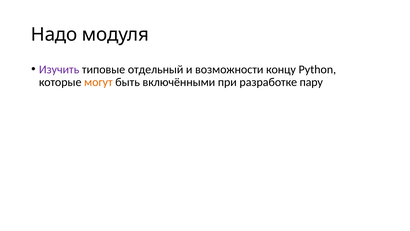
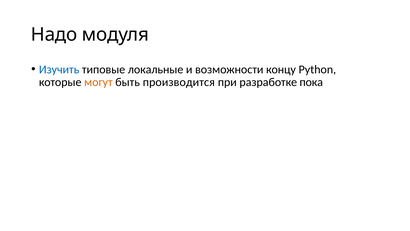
Изучить colour: purple -> blue
отдельный: отдельный -> локальные
включёнными: включёнными -> производится
пару: пару -> пока
